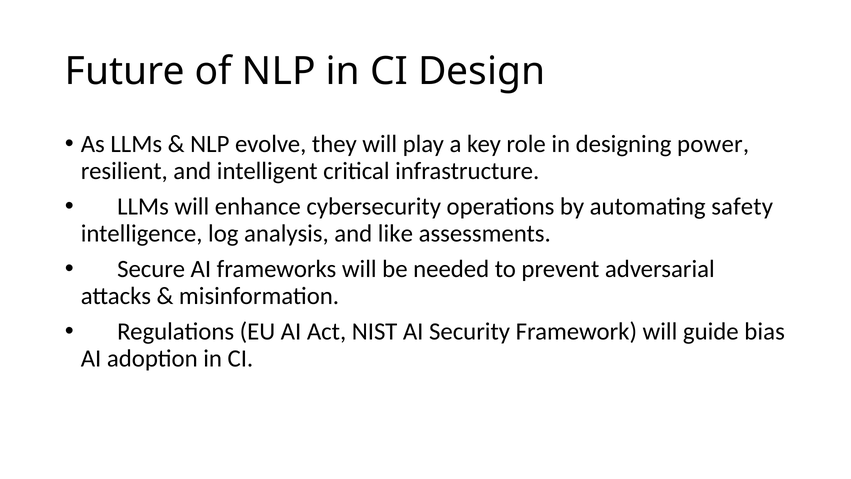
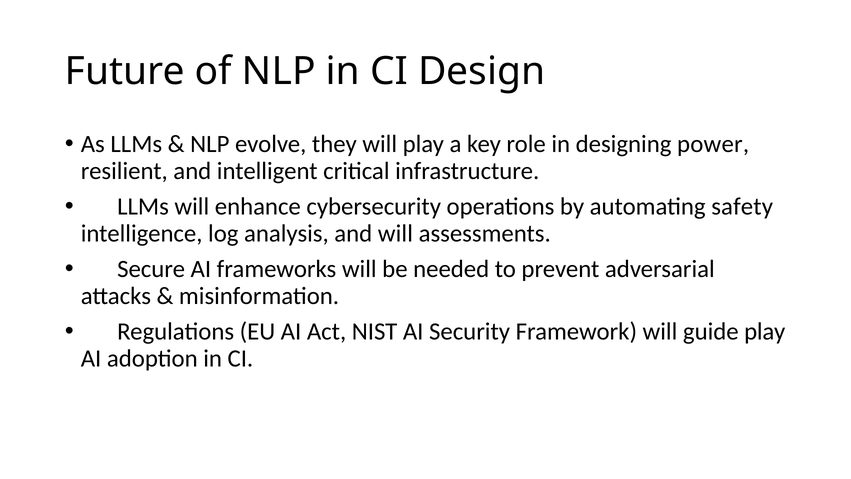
and like: like -> will
guide bias: bias -> play
